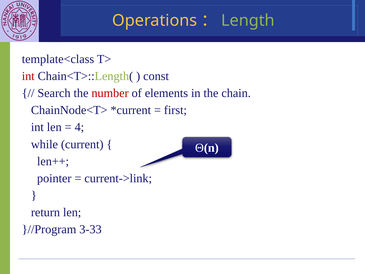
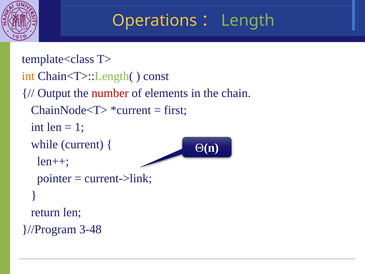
int at (28, 76) colour: red -> orange
Search: Search -> Output
4: 4 -> 1
3-33: 3-33 -> 3-48
